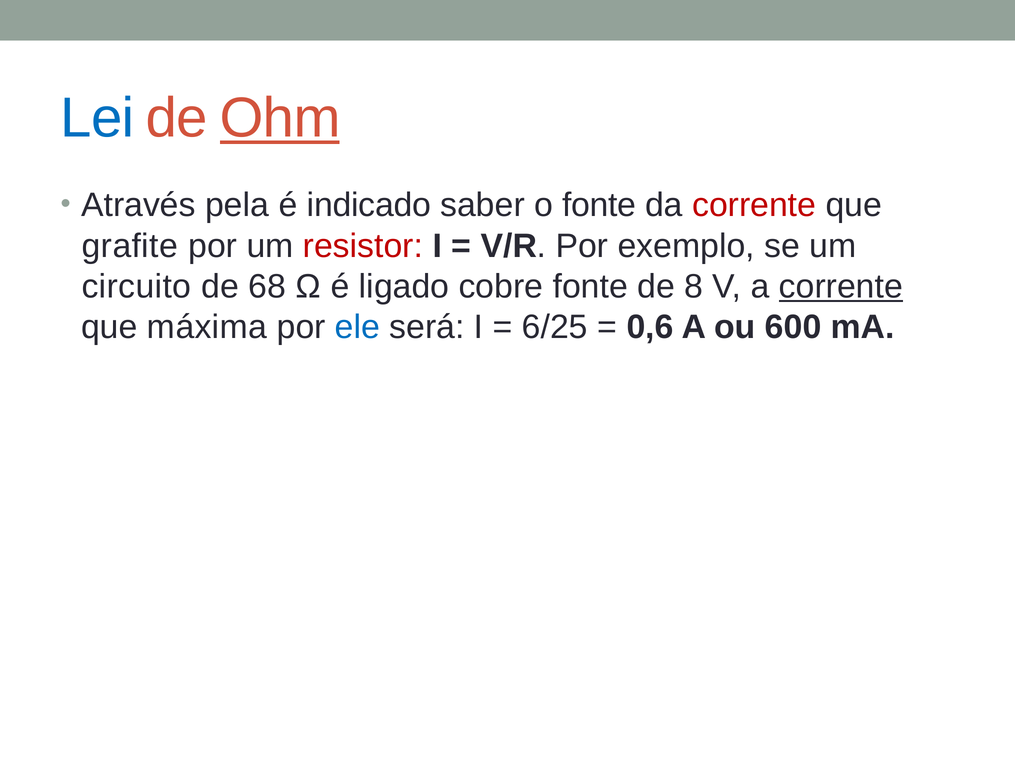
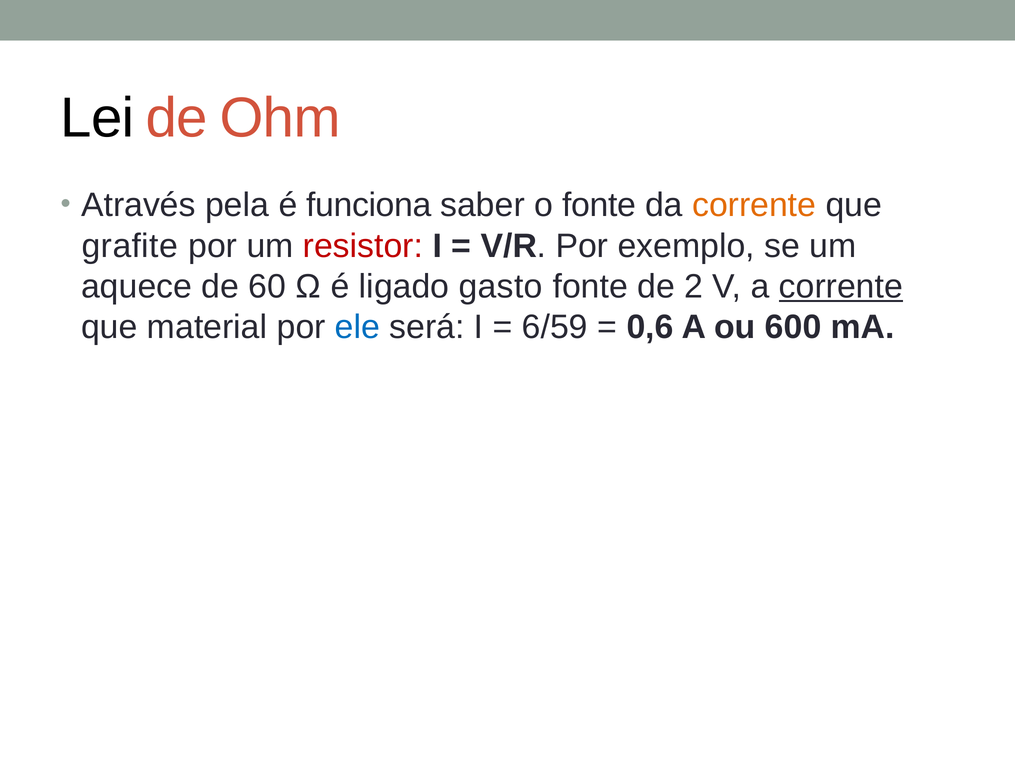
Lei colour: blue -> black
Ohm underline: present -> none
indicado: indicado -> funciona
corrente at (754, 205) colour: red -> orange
circuito: circuito -> aquece
68: 68 -> 60
cobre: cobre -> gasto
8: 8 -> 2
máxima: máxima -> material
6/25: 6/25 -> 6/59
